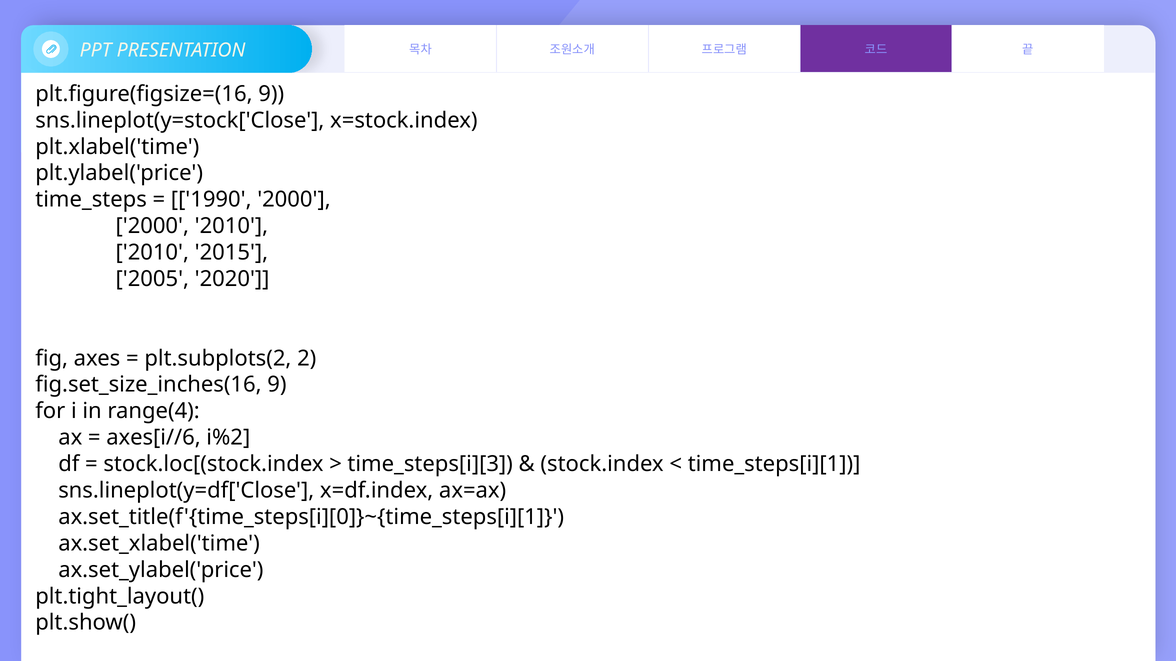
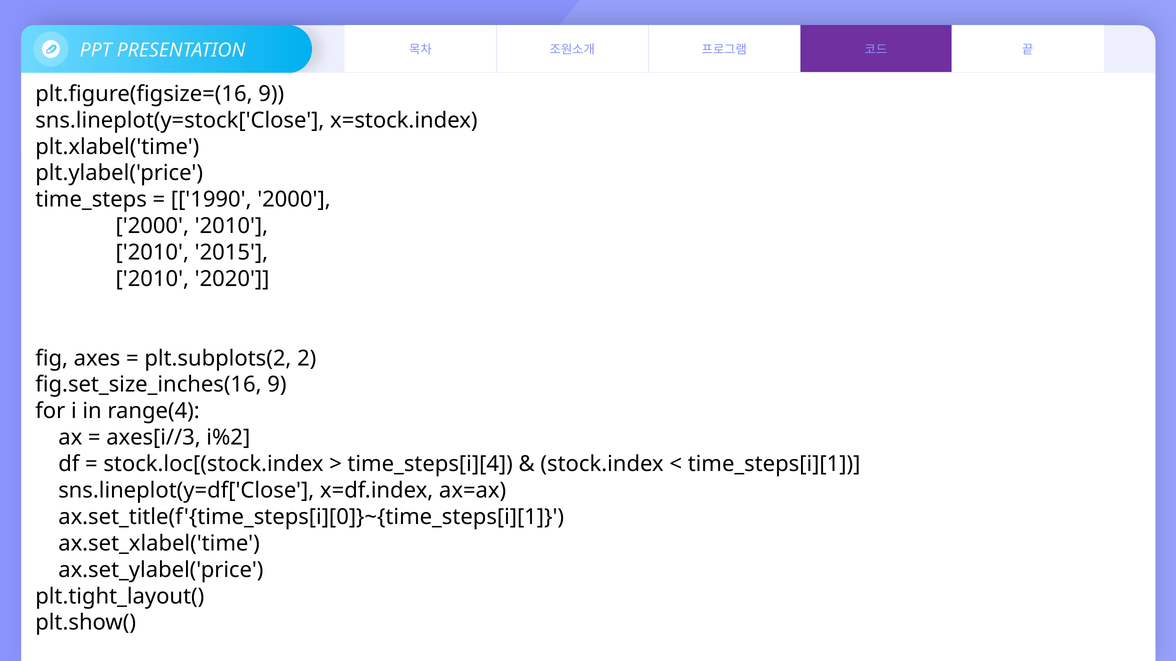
2005 at (152, 279): 2005 -> 2010
axes[i//6: axes[i//6 -> axes[i//3
time_steps[i][3: time_steps[i][3 -> time_steps[i][4
